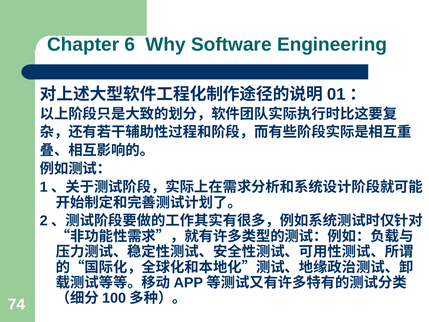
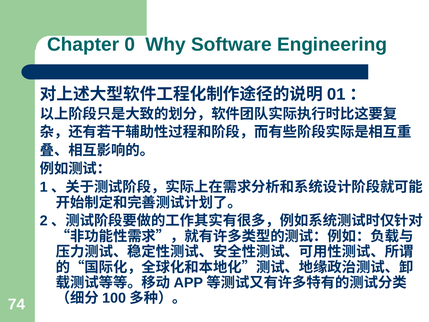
6: 6 -> 0
